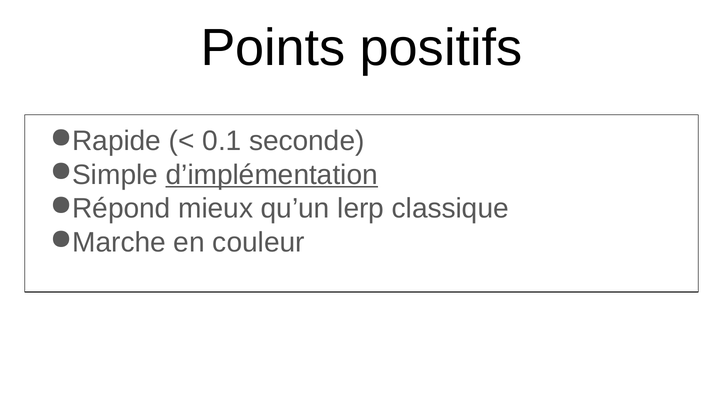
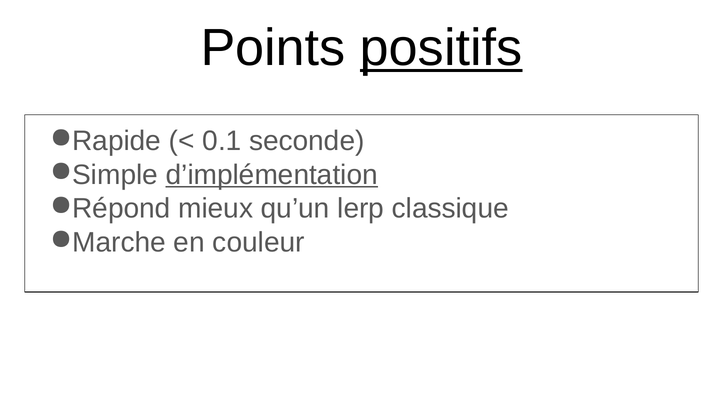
positifs underline: none -> present
